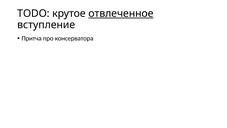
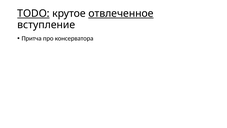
TODO underline: none -> present
